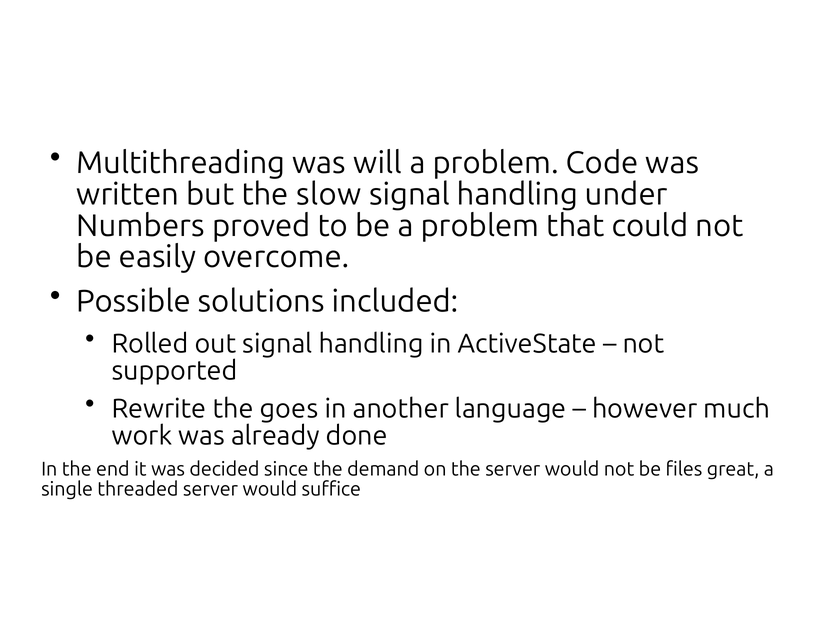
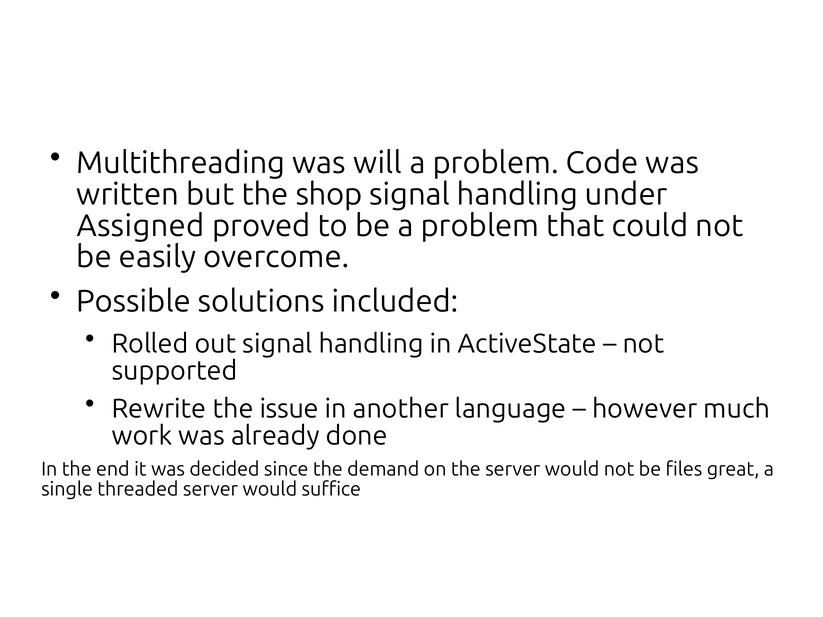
slow: slow -> shop
Numbers: Numbers -> Assigned
goes: goes -> issue
